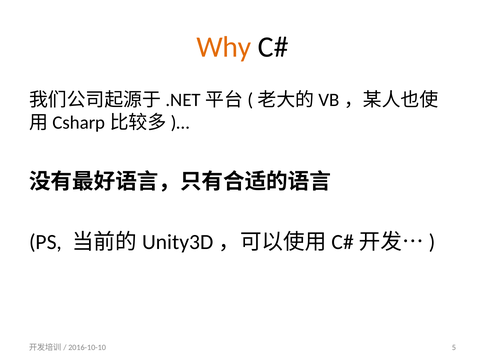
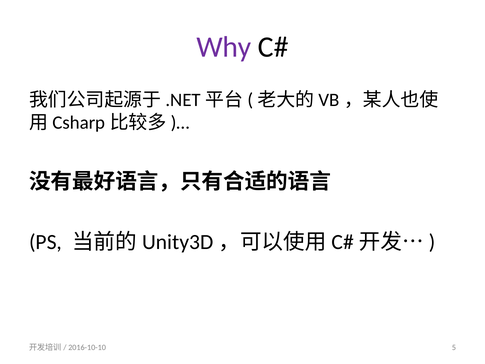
Why colour: orange -> purple
